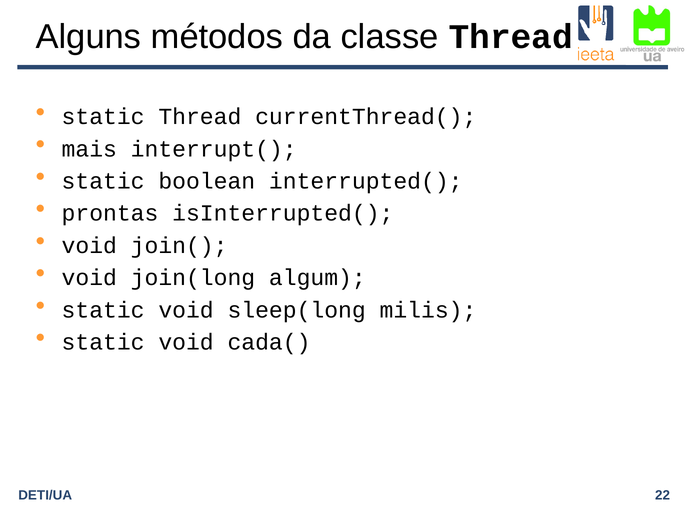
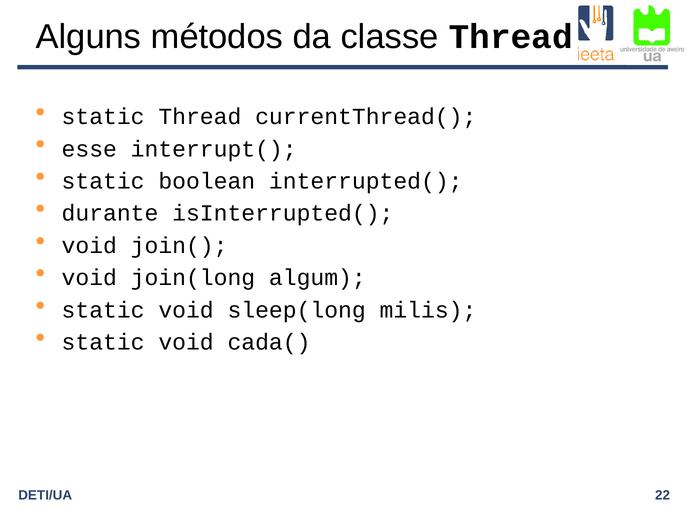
mais: mais -> esse
prontas: prontas -> durante
